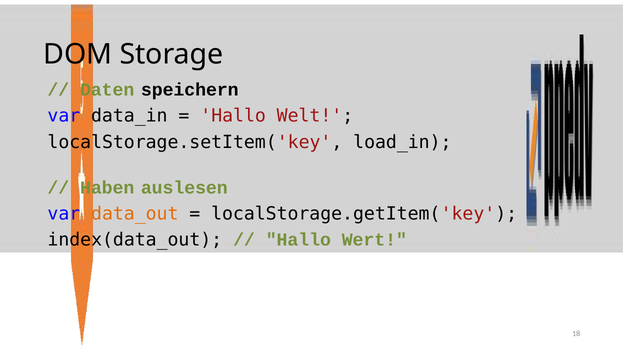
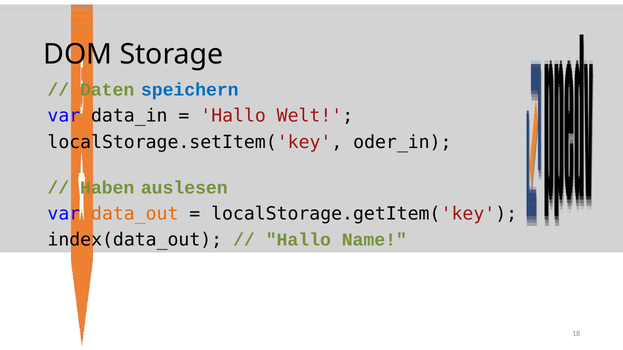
speichern colour: black -> blue
load_in: load_in -> oder_in
Wert: Wert -> Name
